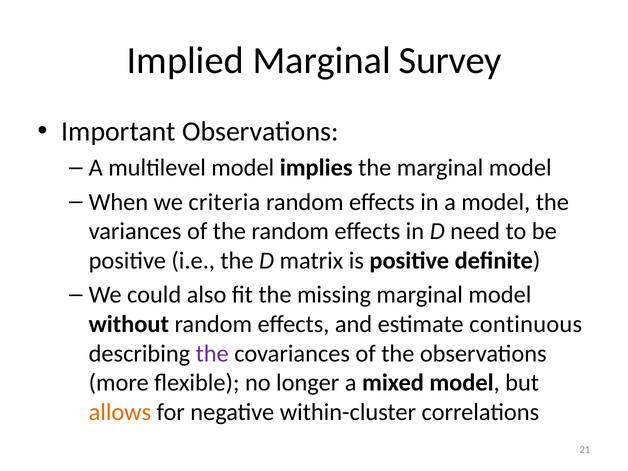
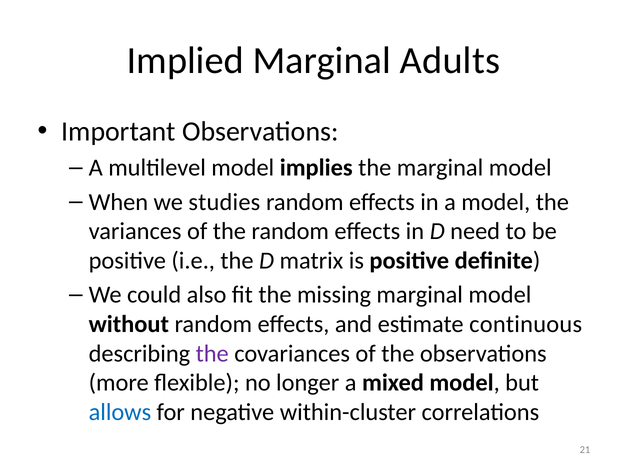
Survey: Survey -> Adults
criteria: criteria -> studies
allows colour: orange -> blue
